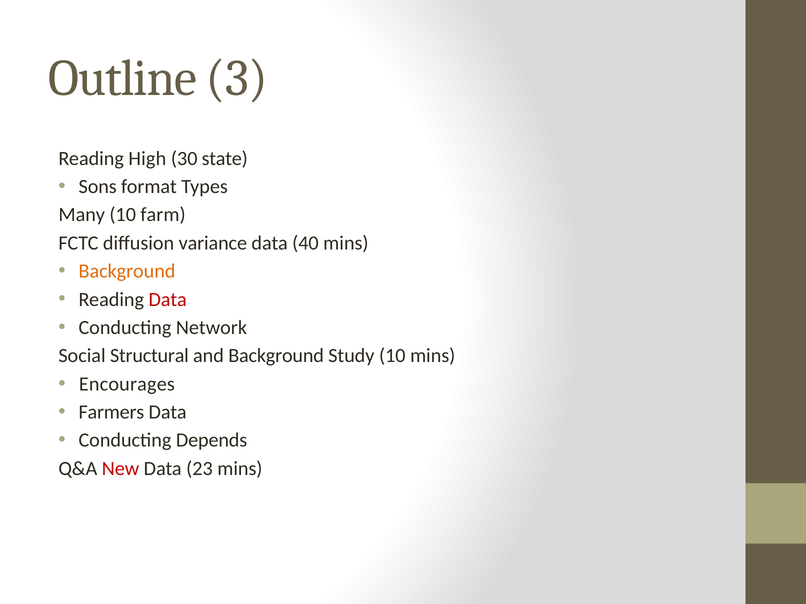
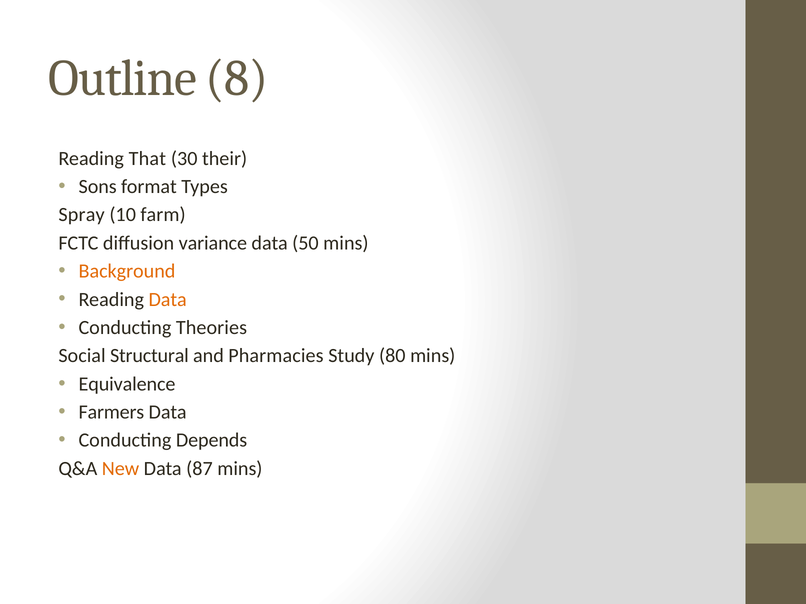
3: 3 -> 8
High: High -> That
state: state -> their
Many: Many -> Spray
40: 40 -> 50
Data at (168, 300) colour: red -> orange
Network: Network -> Theories
and Background: Background -> Pharmacies
Study 10: 10 -> 80
Encourages: Encourages -> Equivalence
New colour: red -> orange
23: 23 -> 87
